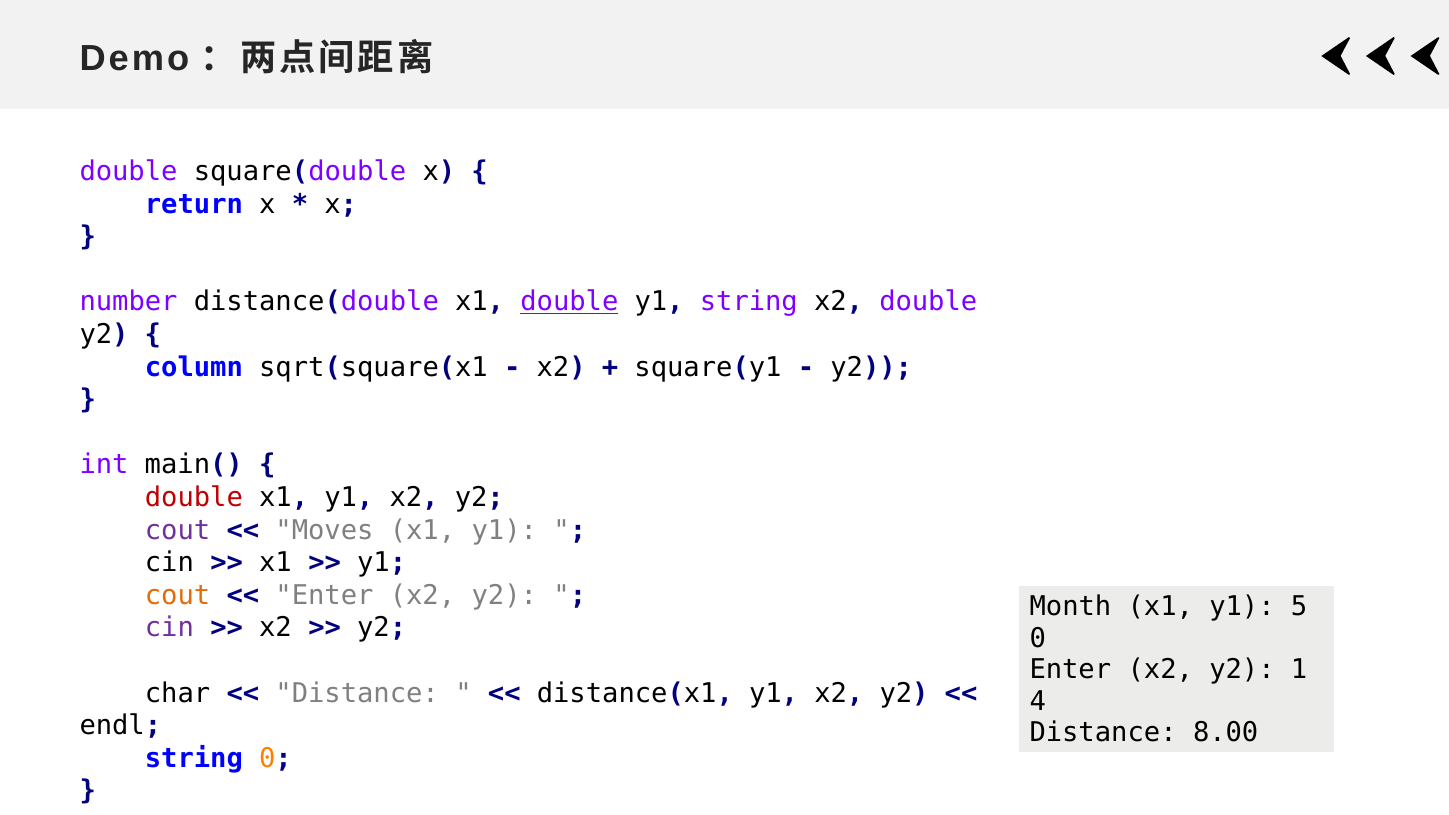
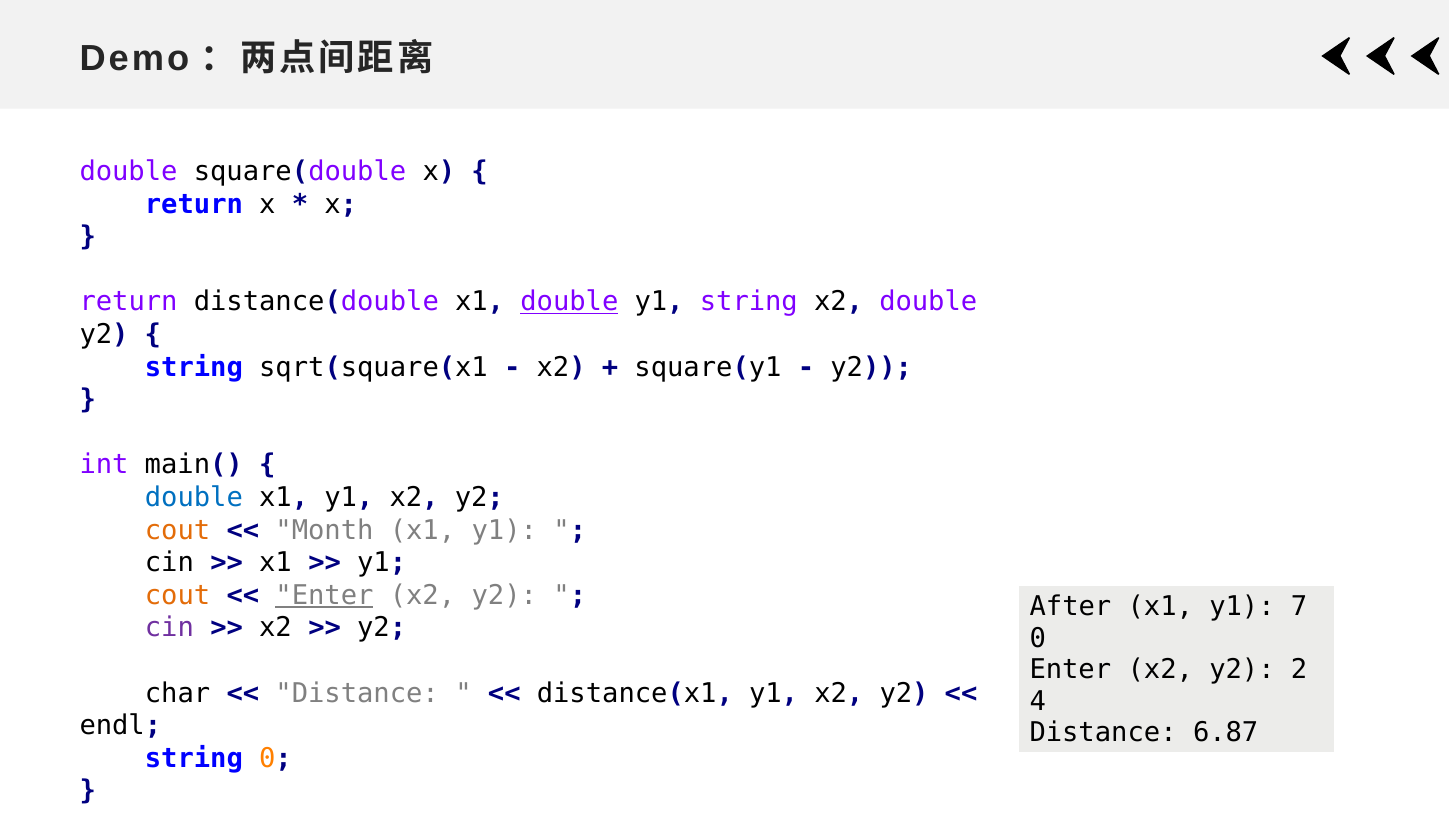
number at (129, 302): number -> return
column at (194, 367): column -> string
double at (194, 498) colour: red -> blue
cout at (178, 530) colour: purple -> orange
Moves: Moves -> Month
Enter at (325, 595) underline: none -> present
Month: Month -> After
5: 5 -> 7
1: 1 -> 2
8.00: 8.00 -> 6.87
